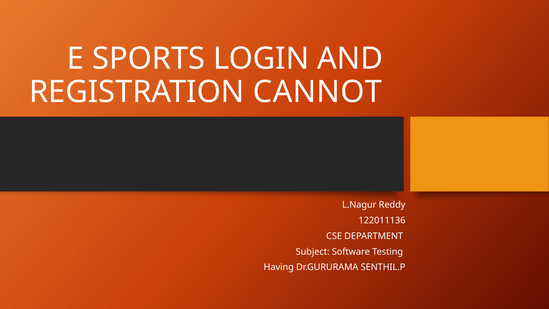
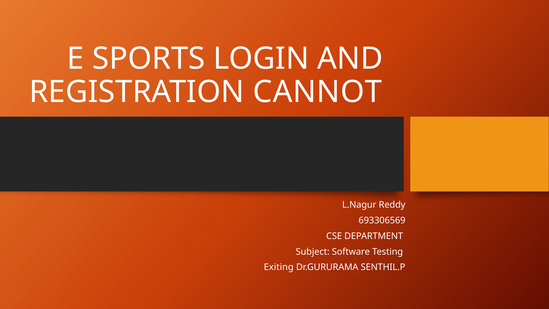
122011136: 122011136 -> 693306569
Having: Having -> Exiting
